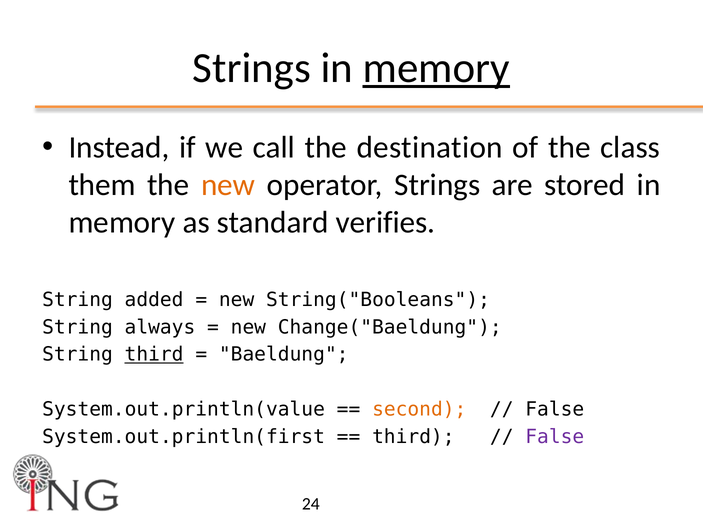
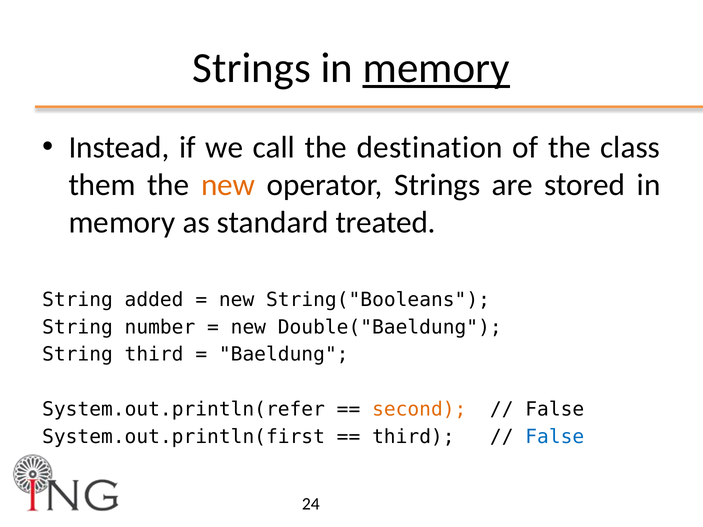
verifies: verifies -> treated
always: always -> number
Change("Baeldung: Change("Baeldung -> Double("Baeldung
third at (154, 355) underline: present -> none
System.out.println(value: System.out.println(value -> System.out.println(refer
False at (555, 437) colour: purple -> blue
